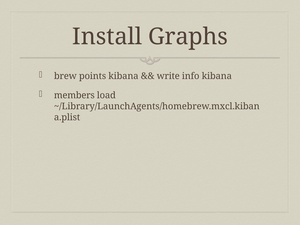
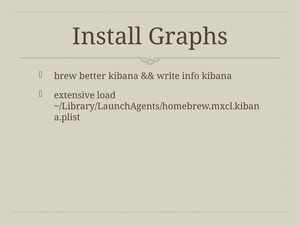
points: points -> better
members: members -> extensive
